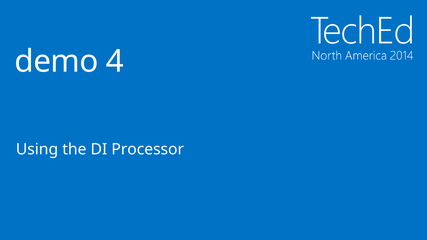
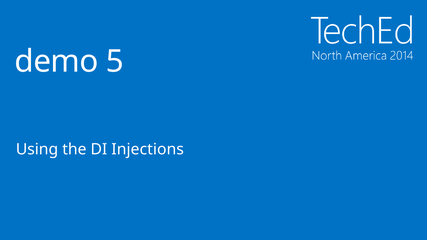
4: 4 -> 5
Processor: Processor -> Injections
